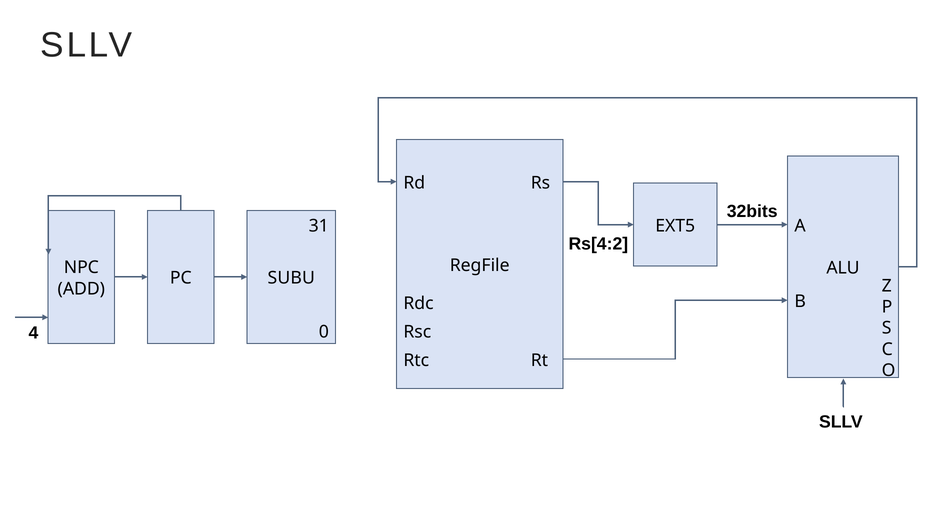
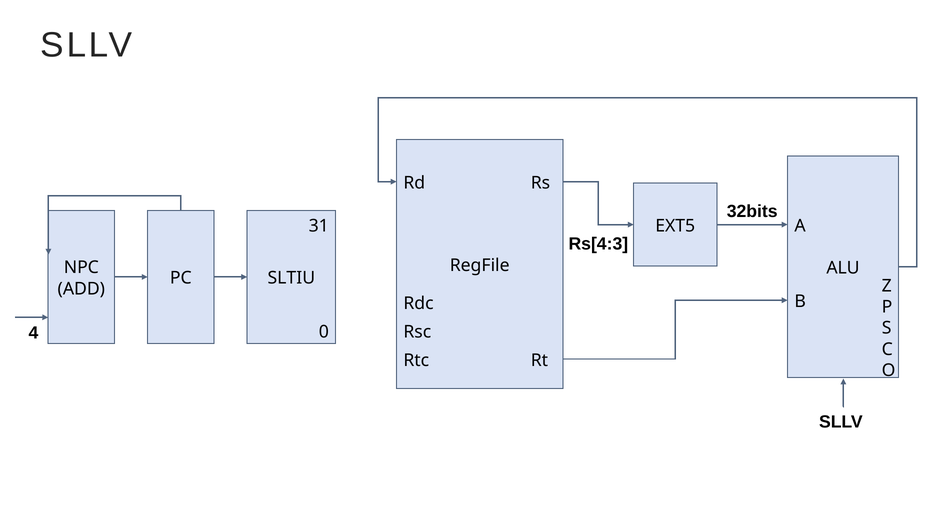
Rs[4:2: Rs[4:2 -> Rs[4:3
SUBU: SUBU -> SLTIU
